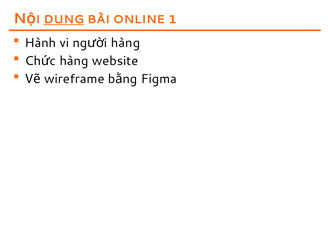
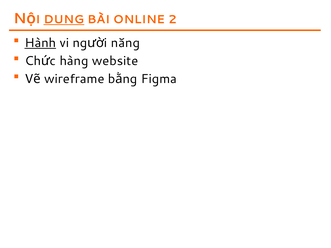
1: 1 -> 2
Hành underline: none -> present
hàng at (125, 43): hàng -> năng
